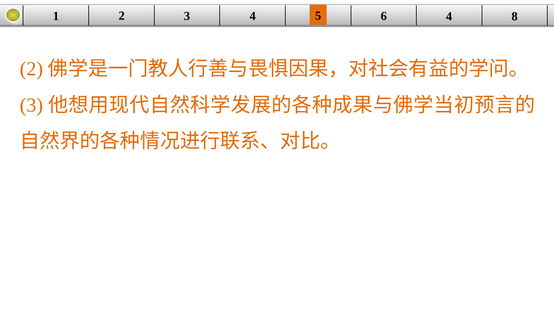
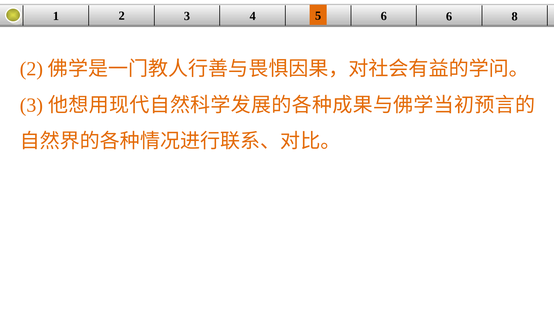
6 4: 4 -> 6
